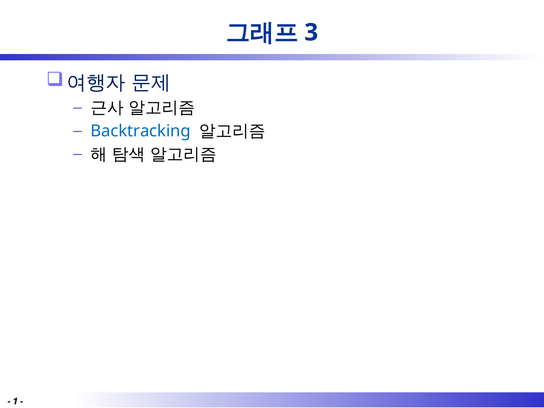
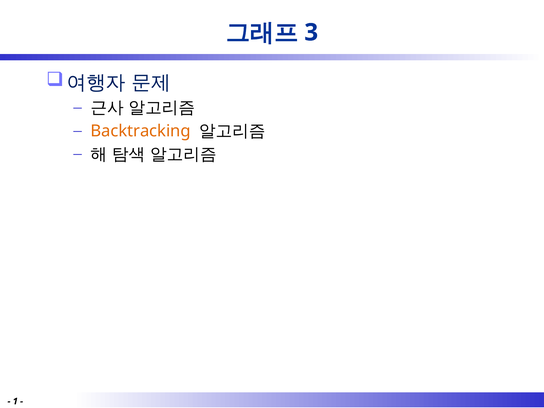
Backtracking colour: blue -> orange
